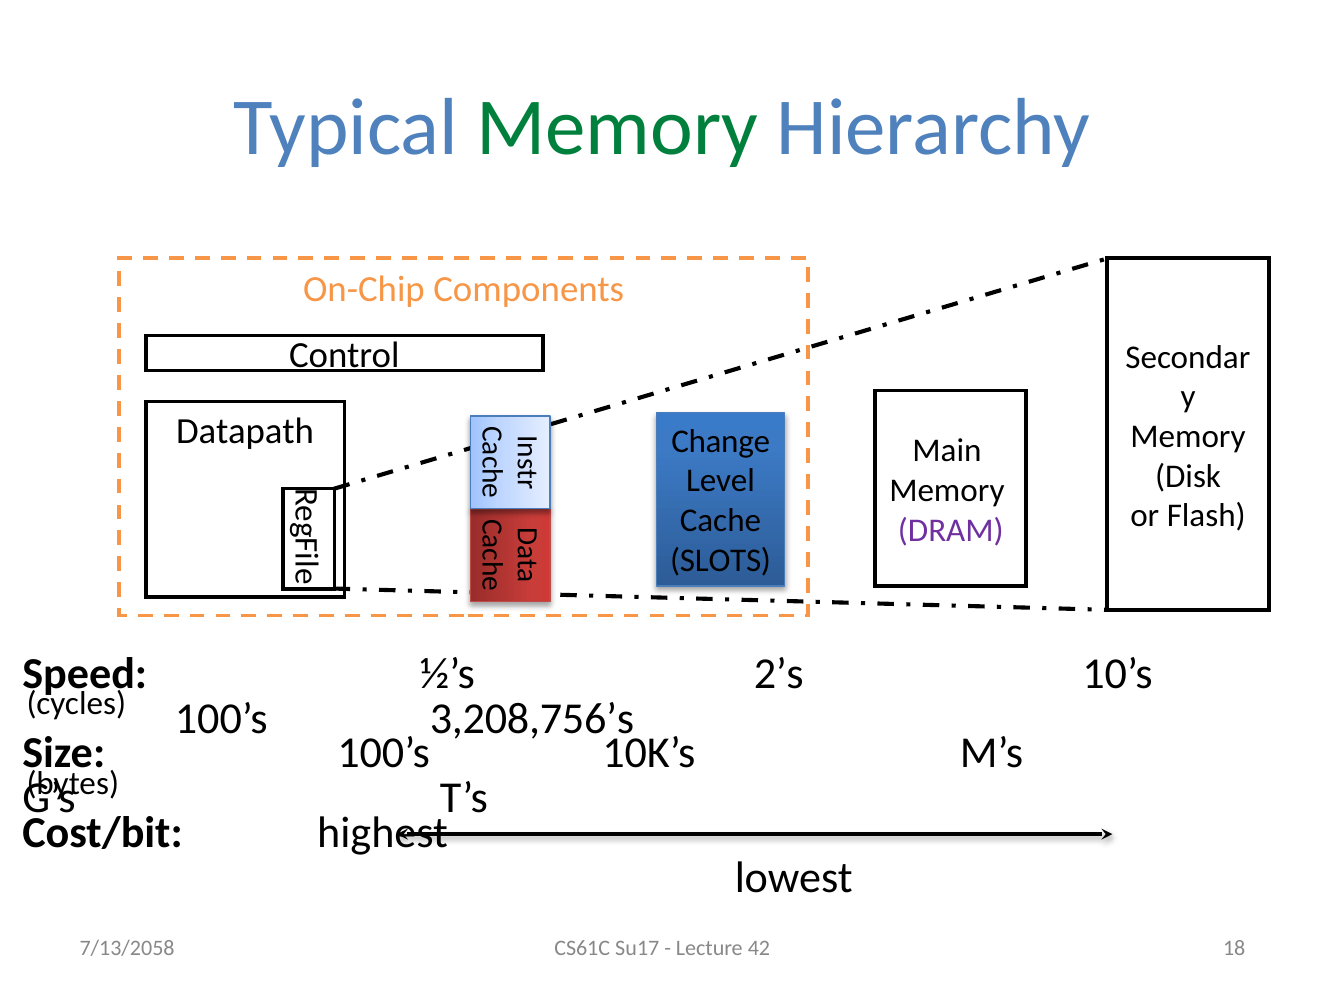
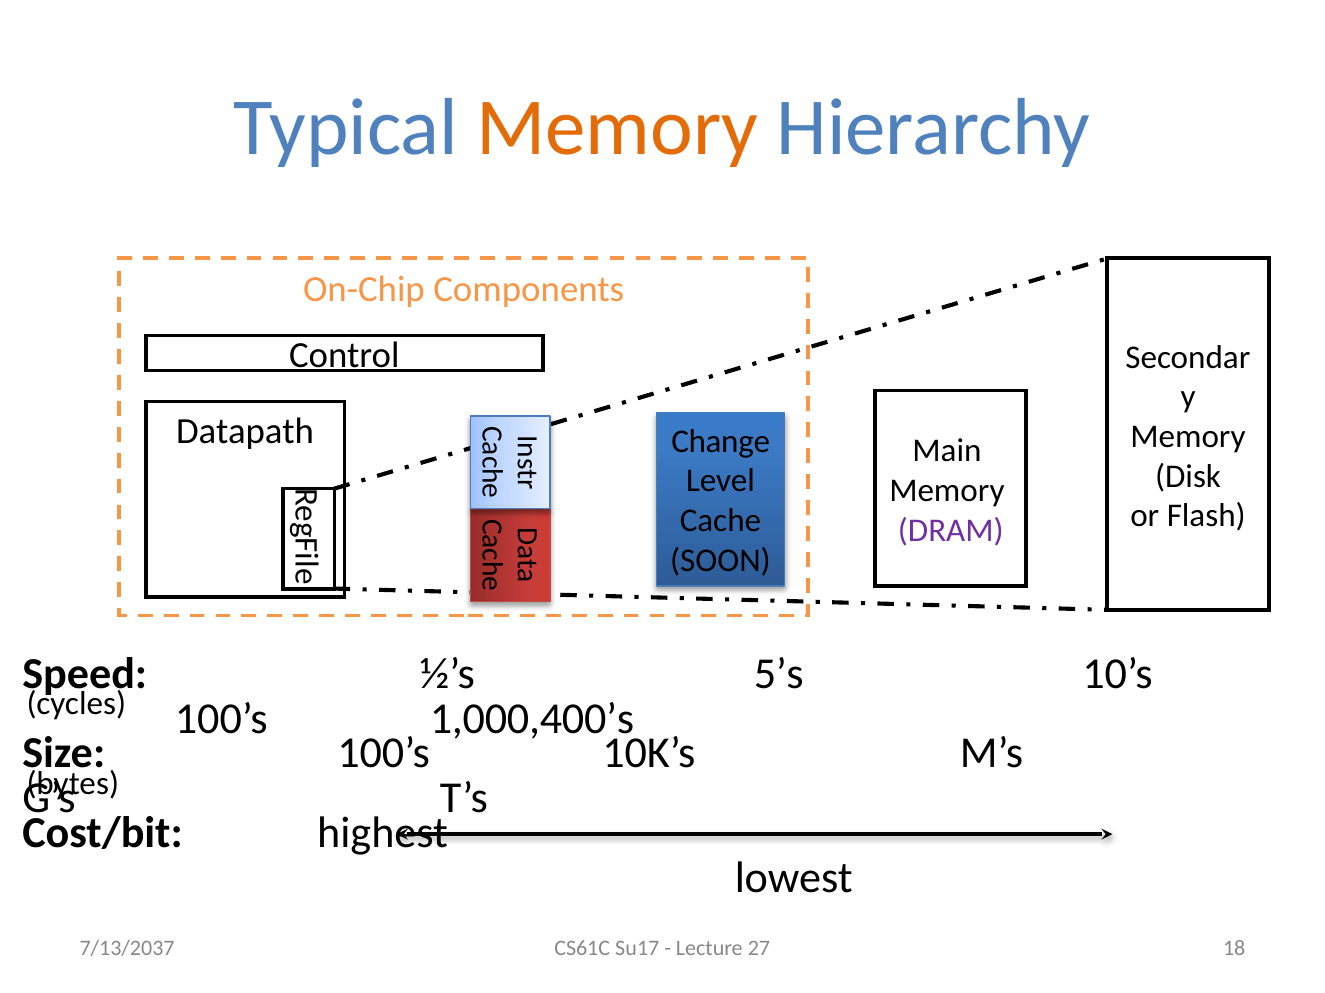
Memory at (617, 128) colour: green -> orange
SLOTS: SLOTS -> SOON
2’s: 2’s -> 5’s
3,208,756’s: 3,208,756’s -> 1,000,400’s
7/13/2058: 7/13/2058 -> 7/13/2037
42: 42 -> 27
